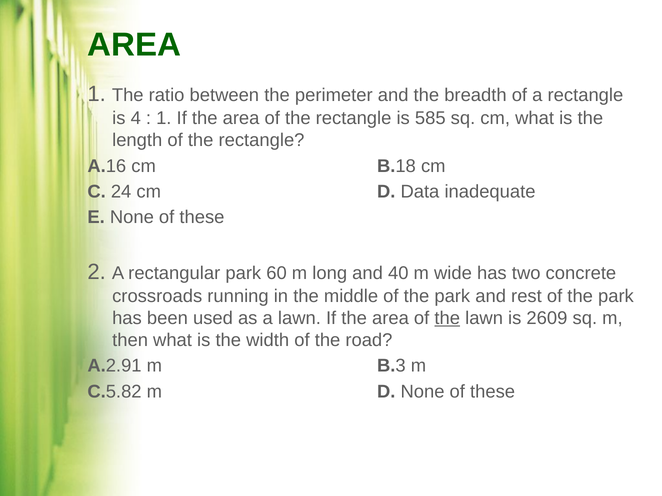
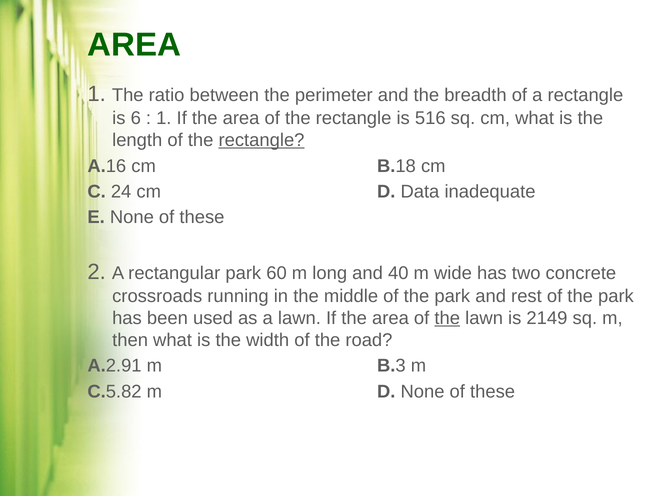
4: 4 -> 6
585: 585 -> 516
rectangle at (262, 140) underline: none -> present
2609: 2609 -> 2149
